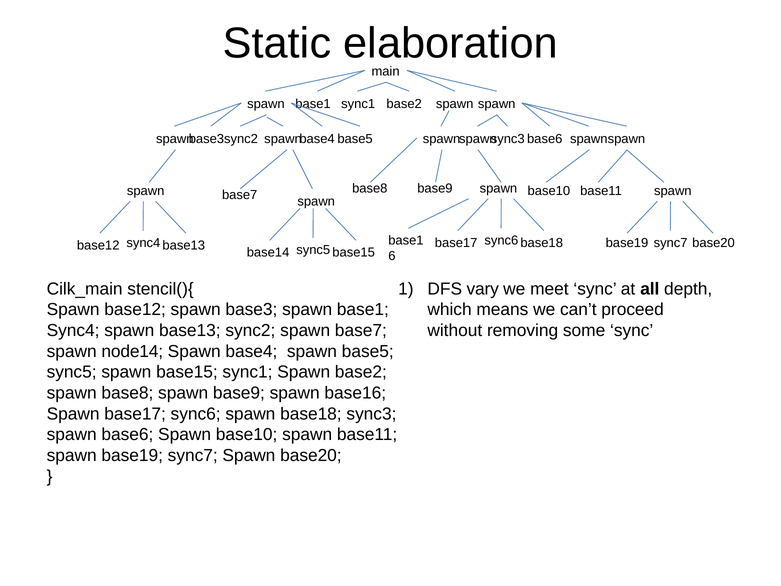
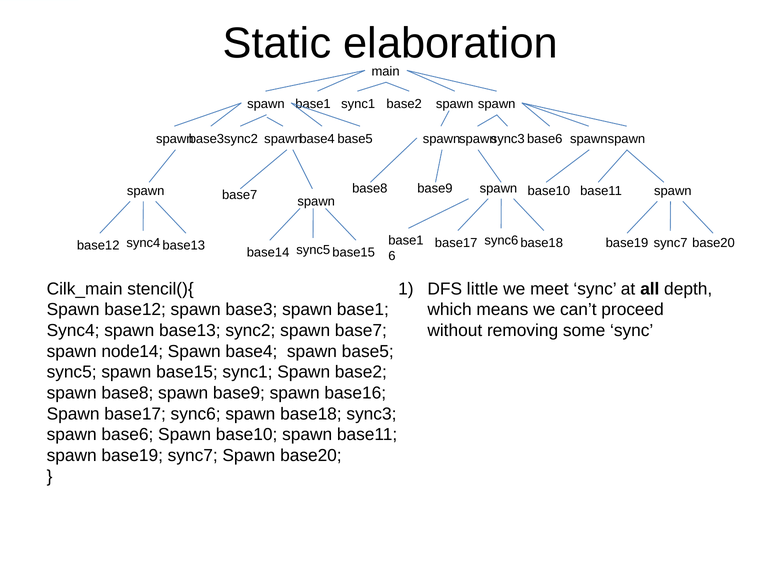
vary: vary -> little
